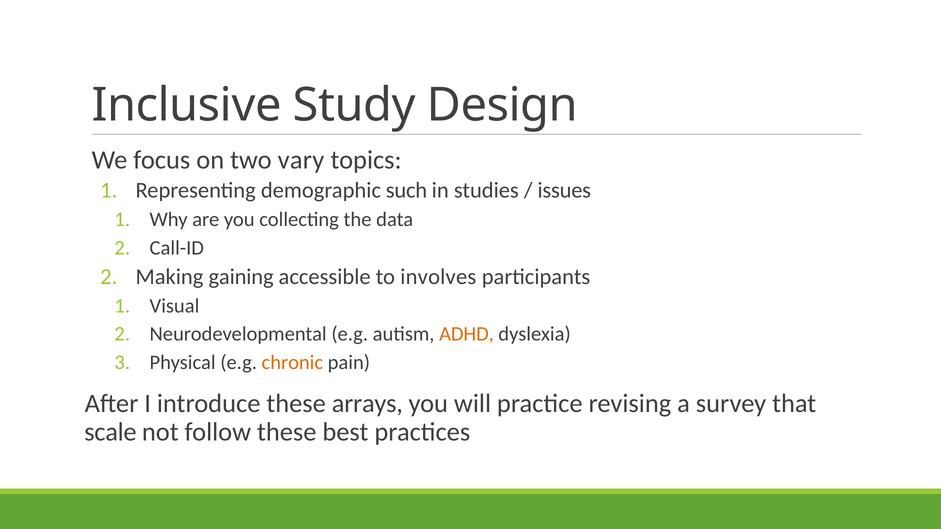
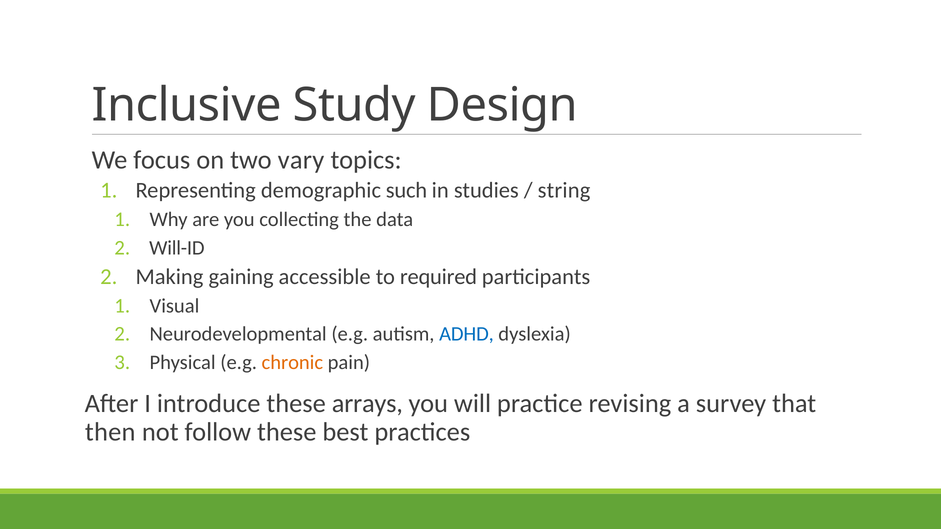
issues: issues -> string
Call-ID: Call-ID -> Will-ID
involves: involves -> required
ADHD colour: orange -> blue
scale: scale -> then
